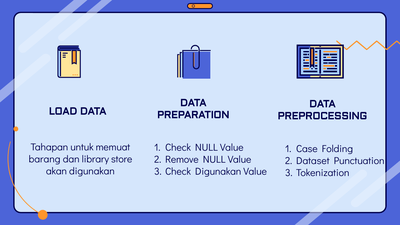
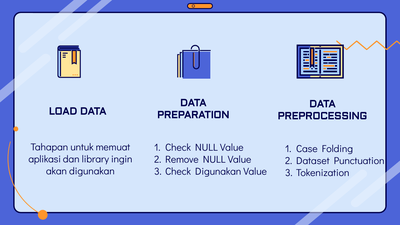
barang: barang -> aplikasi
store: store -> ingin
